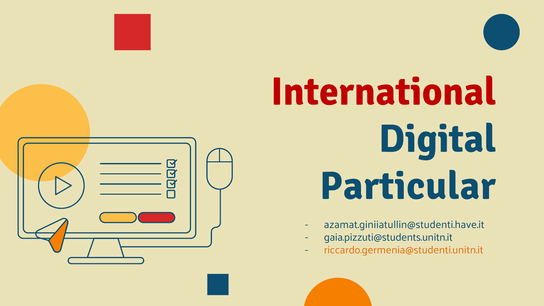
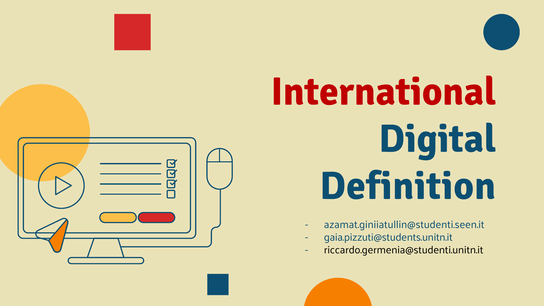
Particular: Particular -> Definition
azamat.giniiatullin@studenti.have.it: azamat.giniiatullin@studenti.have.it -> azamat.giniiatullin@studenti.seen.it
riccardo.germenia@studenti.unitn.it colour: orange -> black
